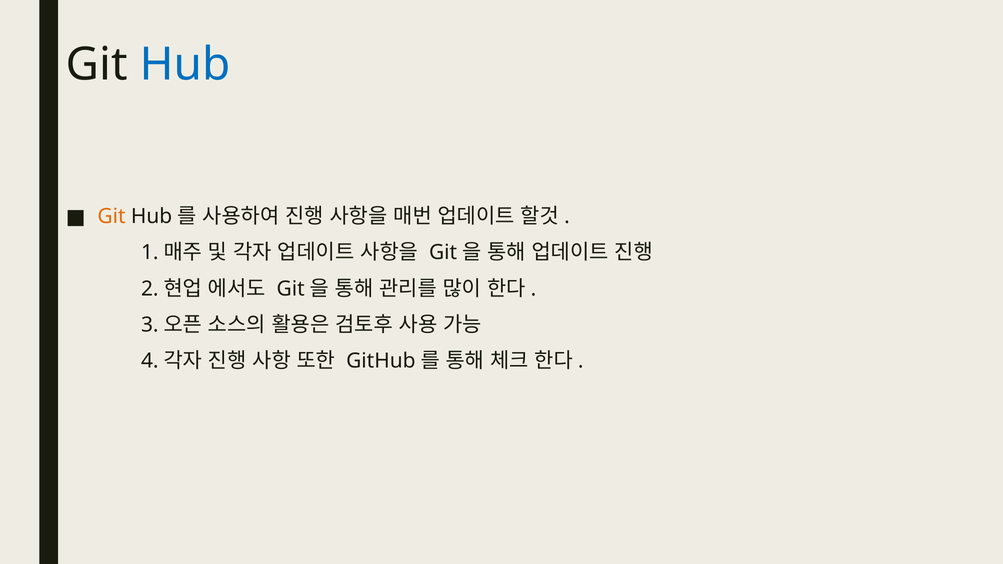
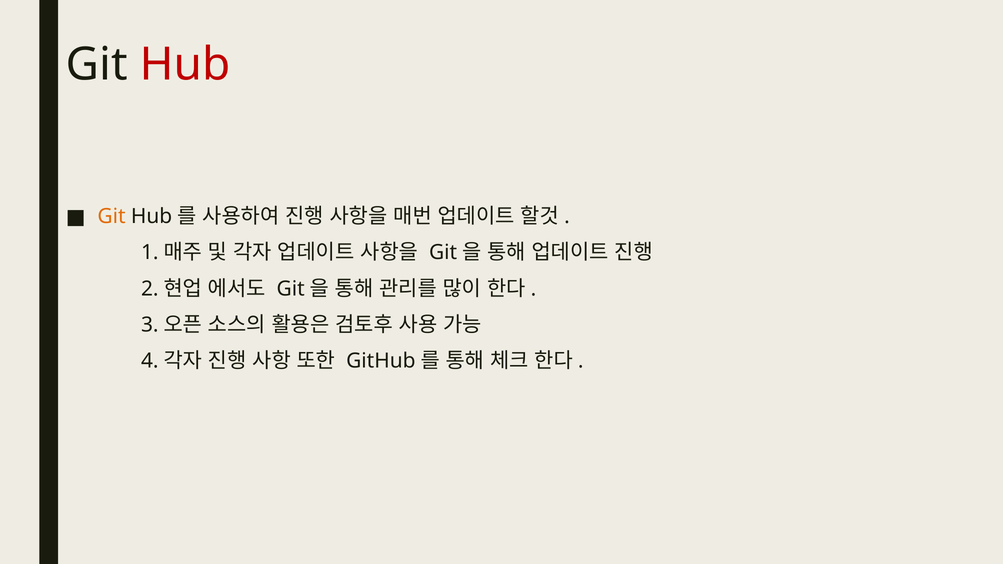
Hub at (185, 64) colour: blue -> red
